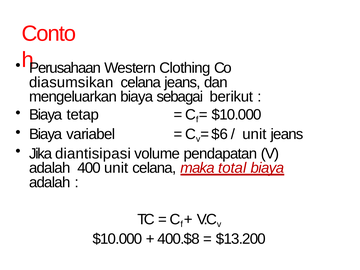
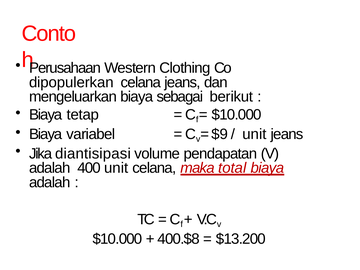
diasumsikan: diasumsikan -> dipopulerkan
$6: $6 -> $9
